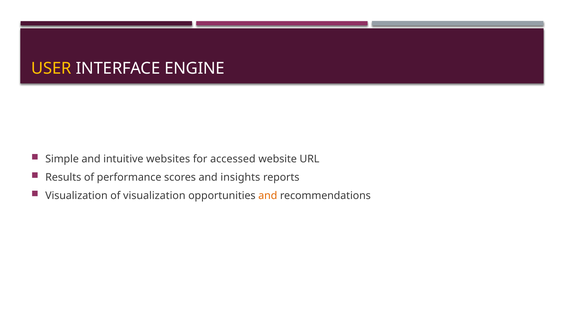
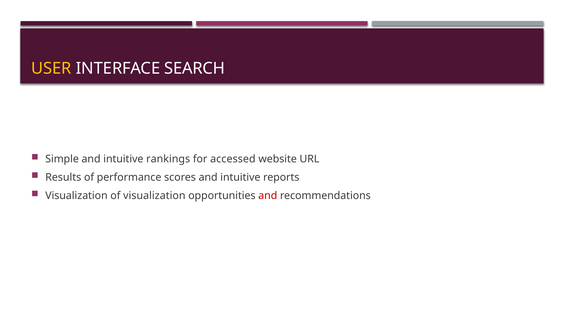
ENGINE: ENGINE -> SEARCH
websites: websites -> rankings
scores and insights: insights -> intuitive
and at (268, 196) colour: orange -> red
